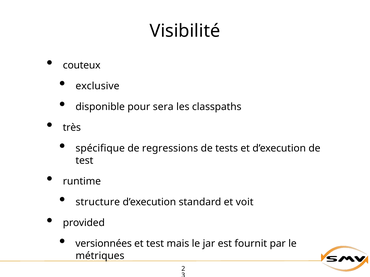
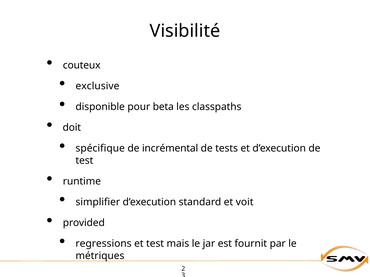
sera: sera -> beta
très: très -> doit
regressions: regressions -> incrémental
structure: structure -> simplifier
versionnées: versionnées -> regressions
